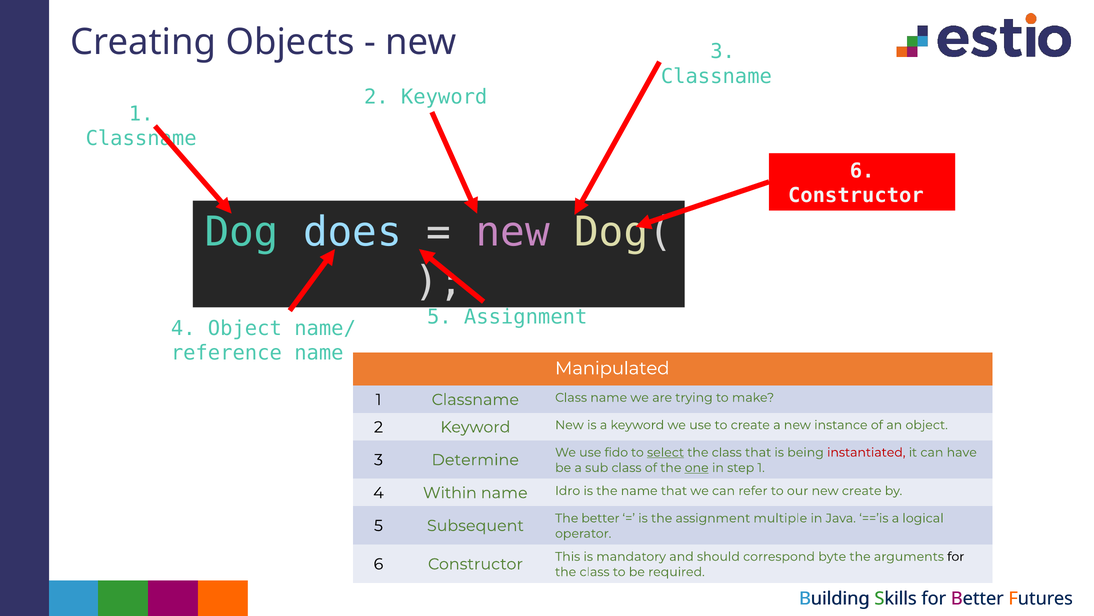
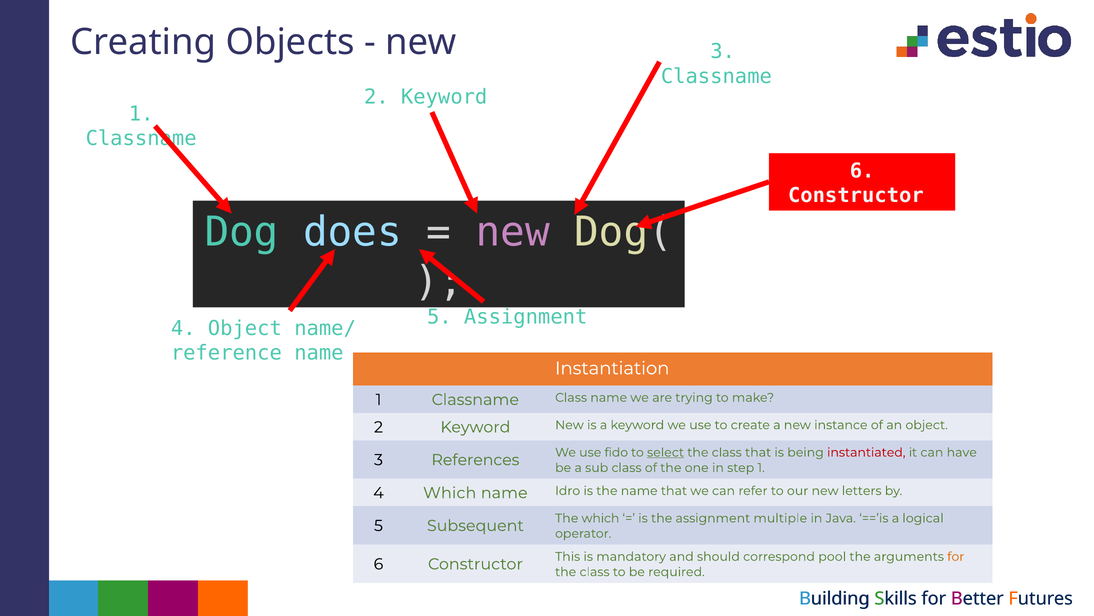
Manipulated: Manipulated -> Instantiation
Determine: Determine -> References
one underline: present -> none
4 Within: Within -> Which
new create: create -> letters
The better: better -> which
byte: byte -> pool
for at (956, 556) colour: black -> orange
